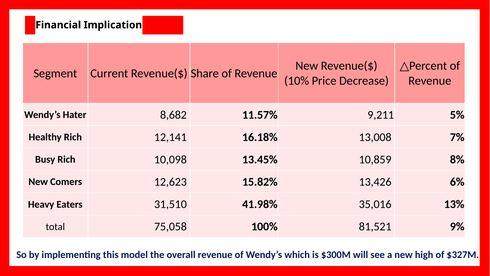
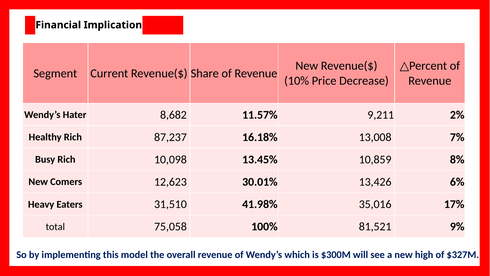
5%: 5% -> 2%
12,141: 12,141 -> 87,237
15.82%: 15.82% -> 30.01%
13%: 13% -> 17%
